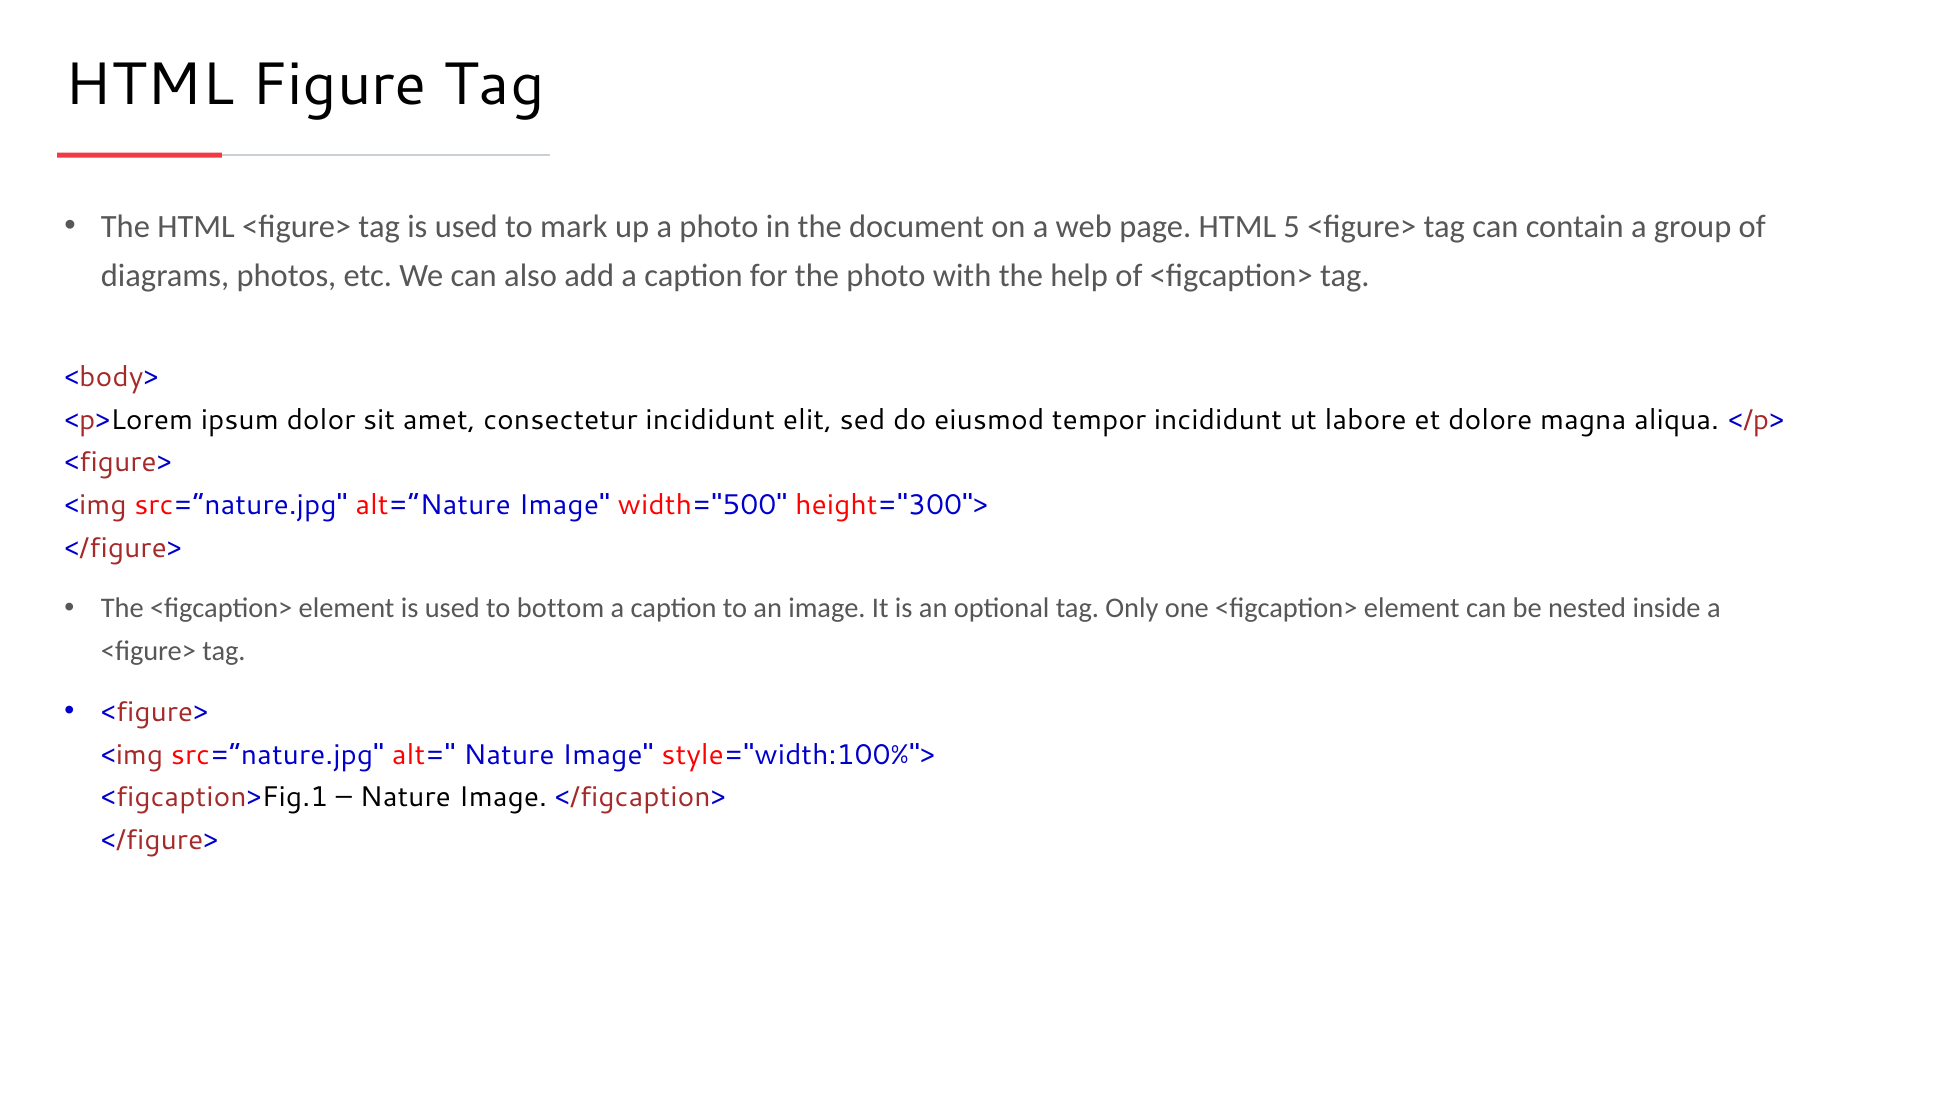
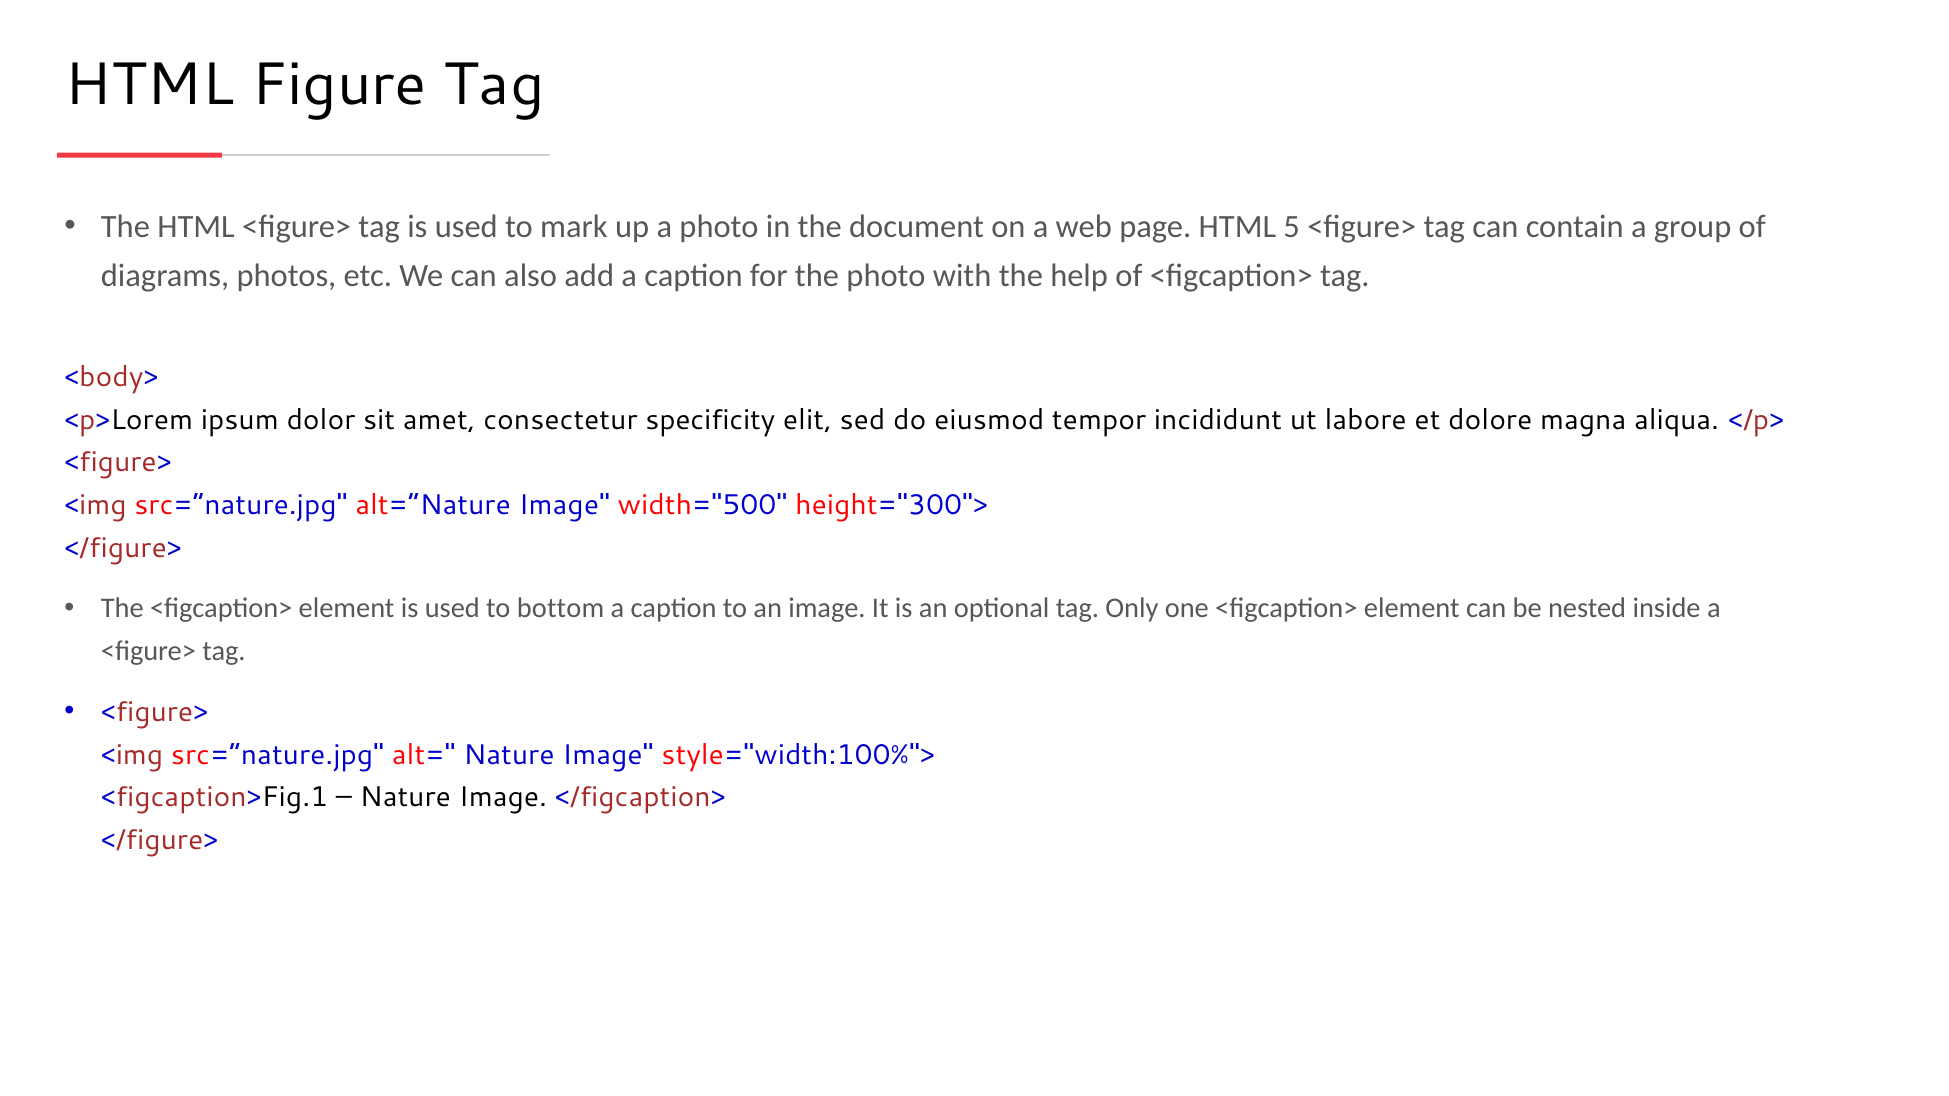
consectetur incididunt: incididunt -> specificity
